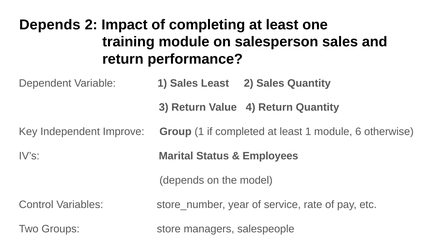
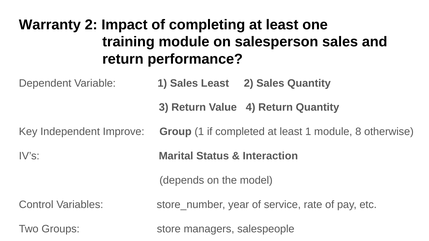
Depends at (50, 25): Depends -> Warranty
6: 6 -> 8
Employees: Employees -> Interaction
